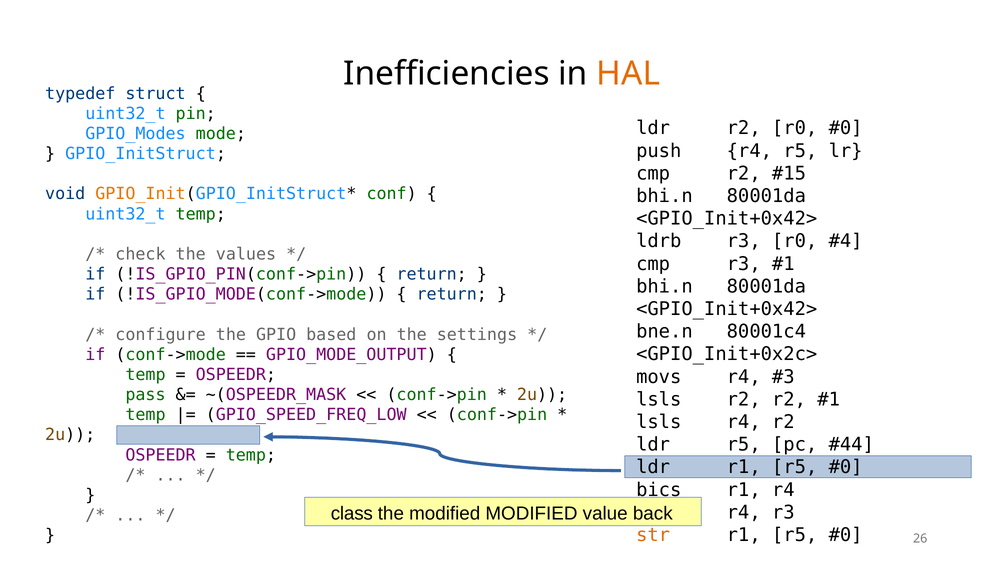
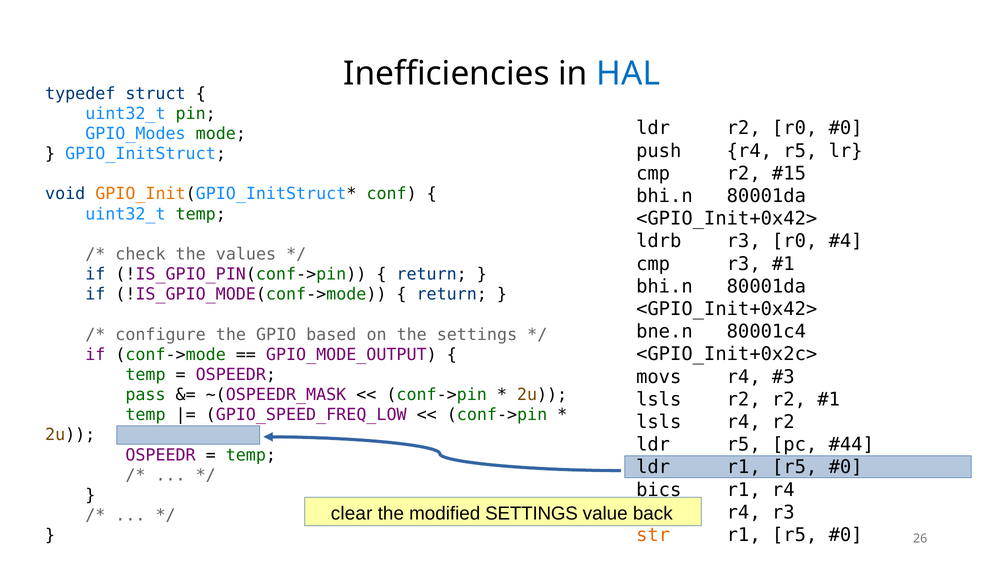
HAL colour: orange -> blue
class: class -> clear
modified MODIFIED: MODIFIED -> SETTINGS
